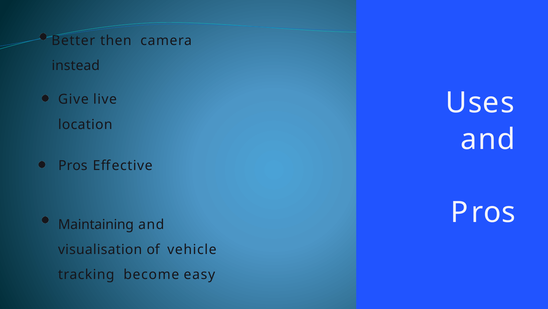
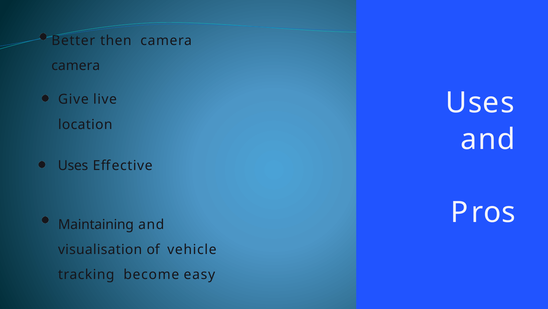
instead at (76, 66): instead -> camera
Pros at (73, 165): Pros -> Uses
